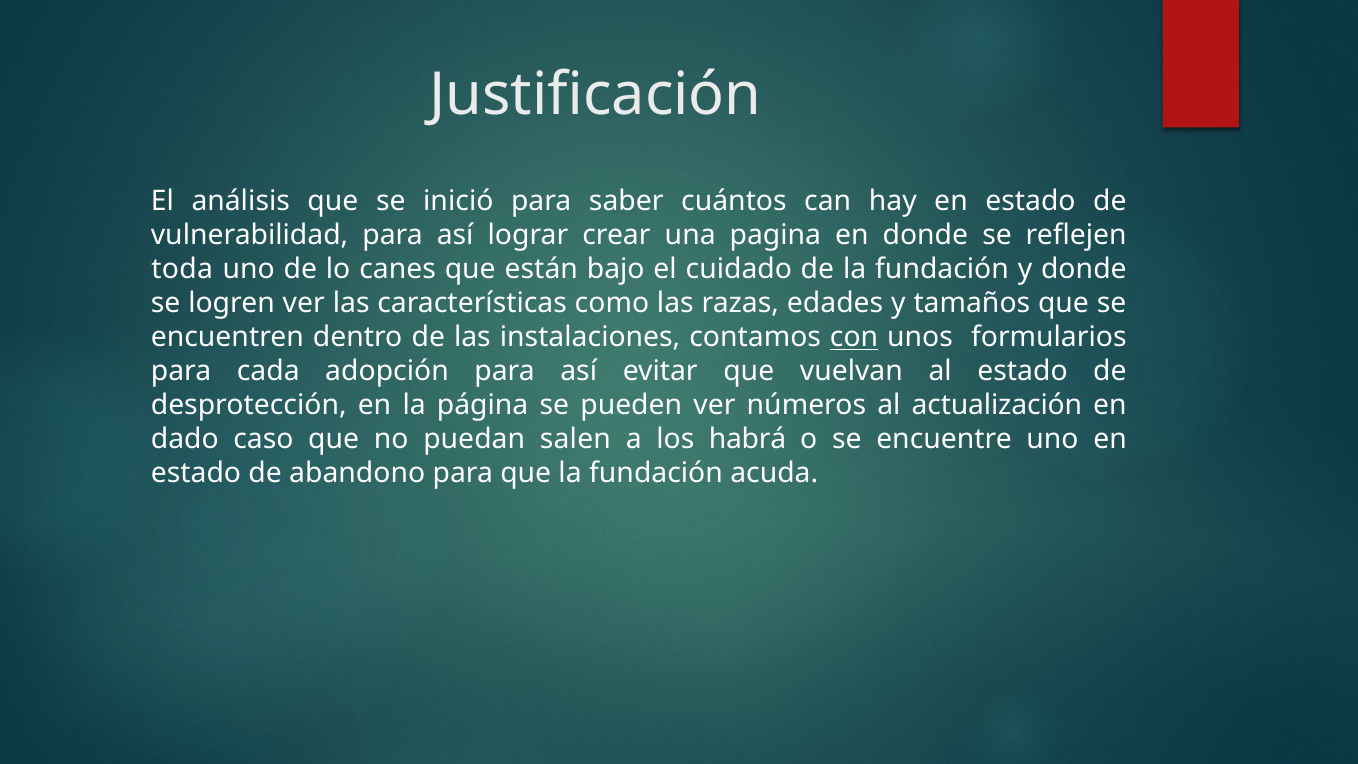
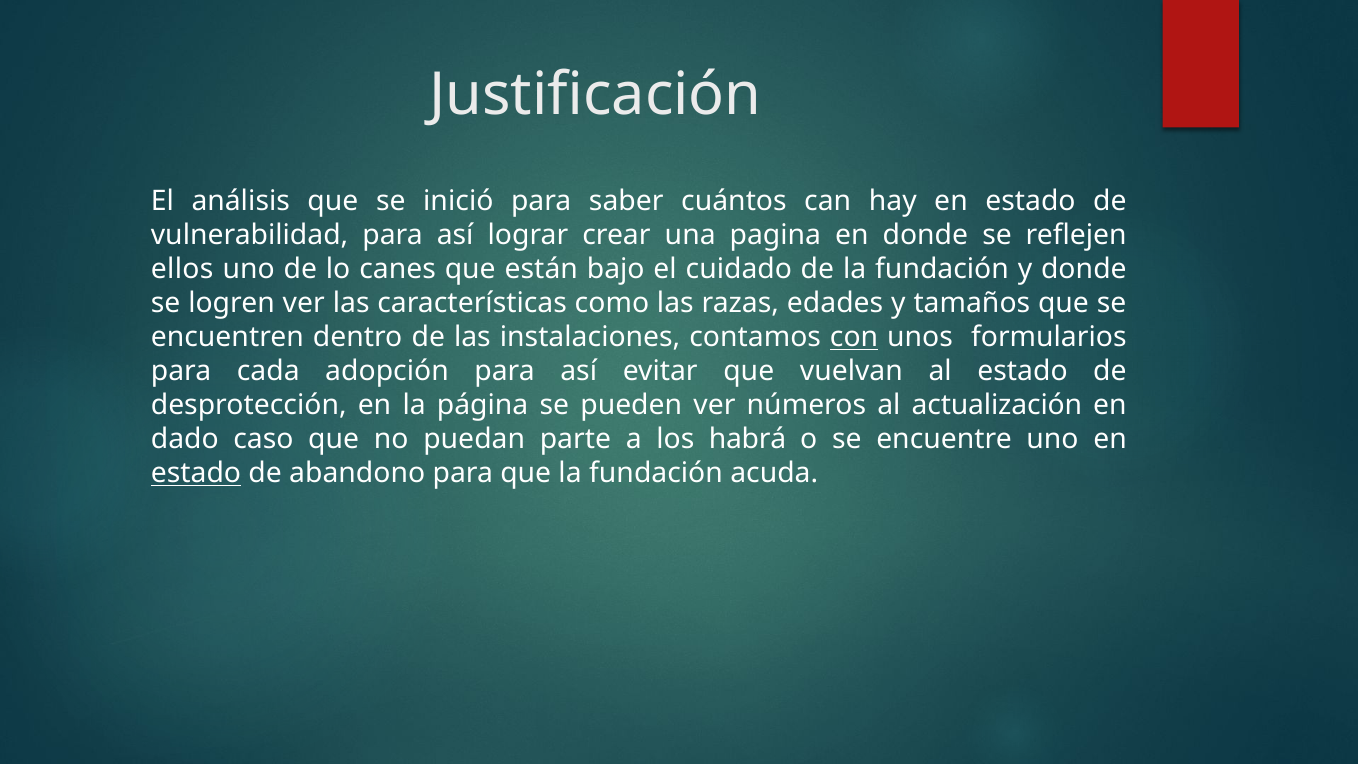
toda: toda -> ellos
salen: salen -> parte
estado at (196, 473) underline: none -> present
